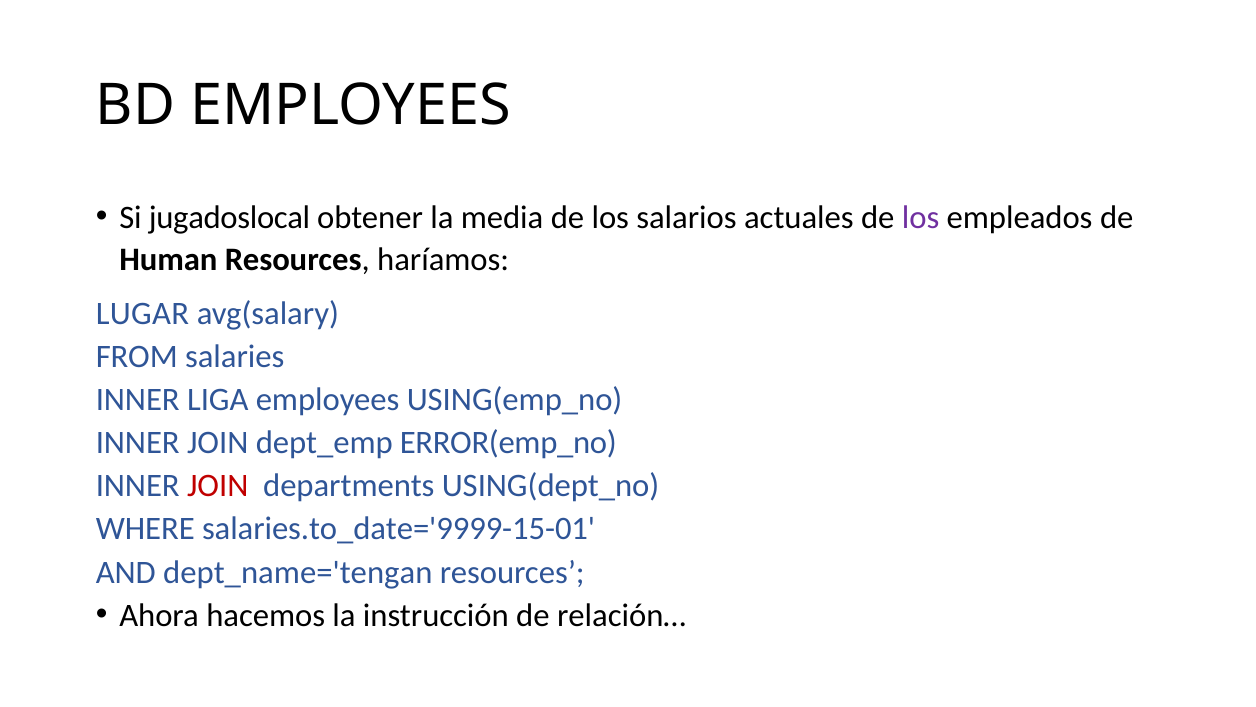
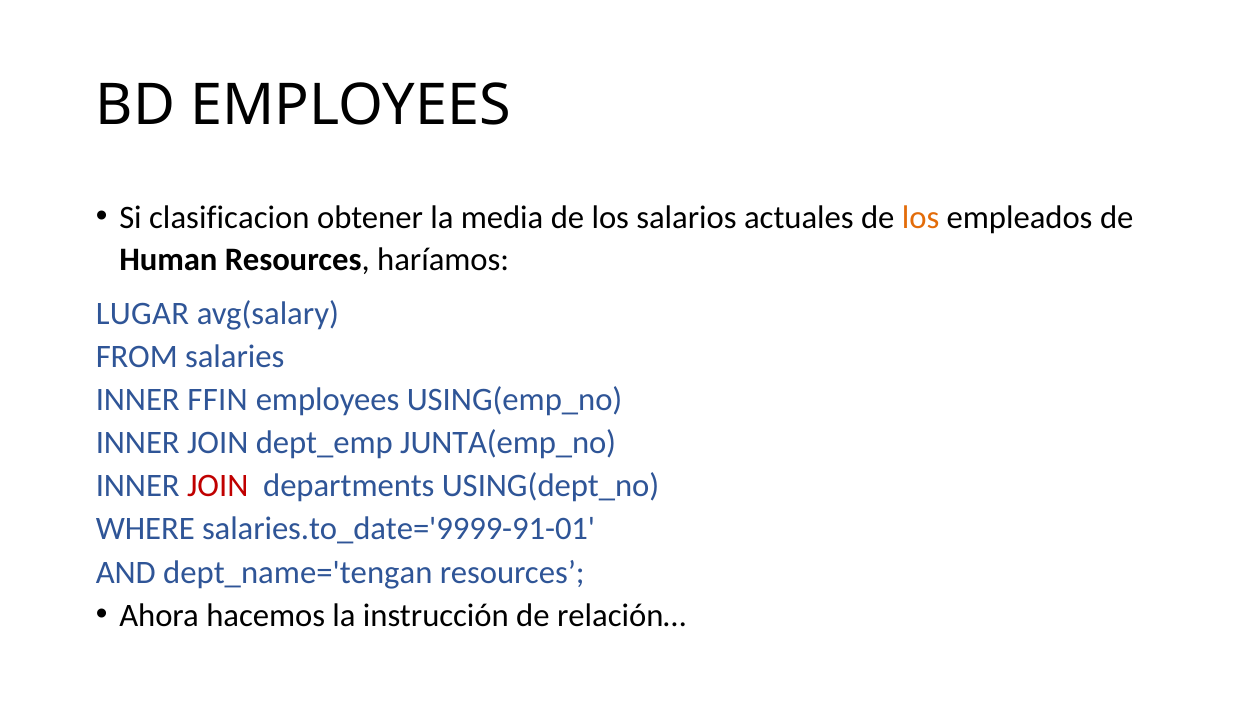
jugadoslocal: jugadoslocal -> clasificacion
los at (921, 217) colour: purple -> orange
LIGA: LIGA -> FFIN
ERROR(emp_no: ERROR(emp_no -> JUNTA(emp_no
salaries.to_date='9999-15-01: salaries.to_date='9999-15-01 -> salaries.to_date='9999-91-01
